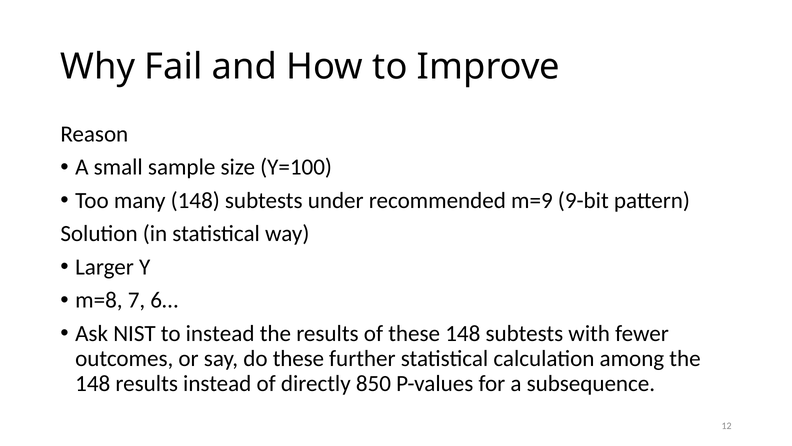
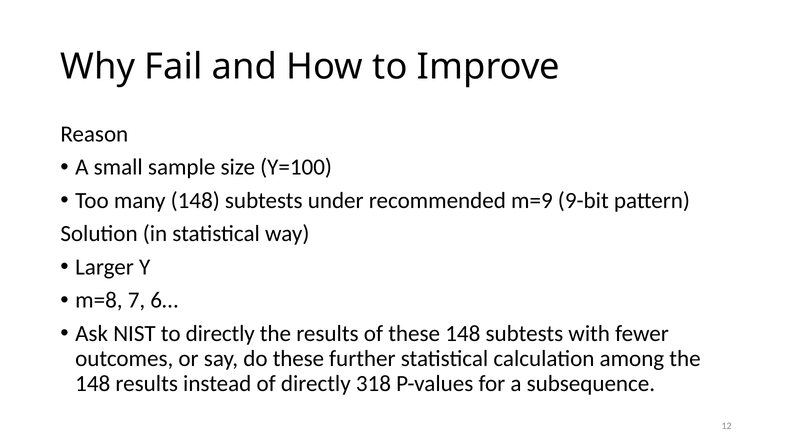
to instead: instead -> directly
850: 850 -> 318
